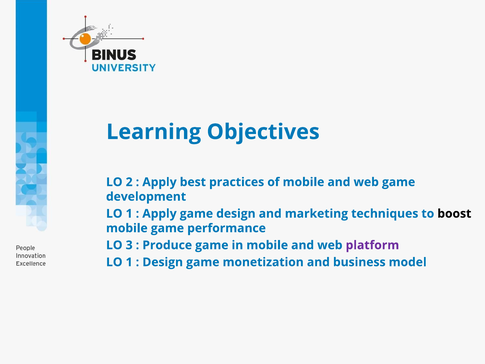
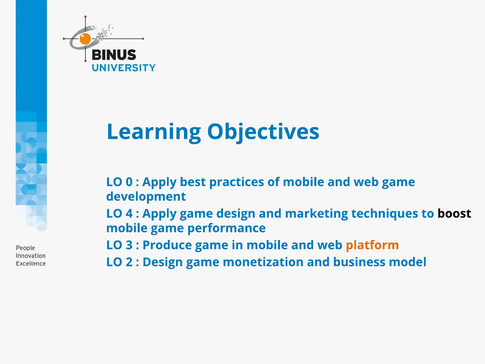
2: 2 -> 0
1 at (129, 214): 1 -> 4
platform colour: purple -> orange
1 at (129, 262): 1 -> 2
